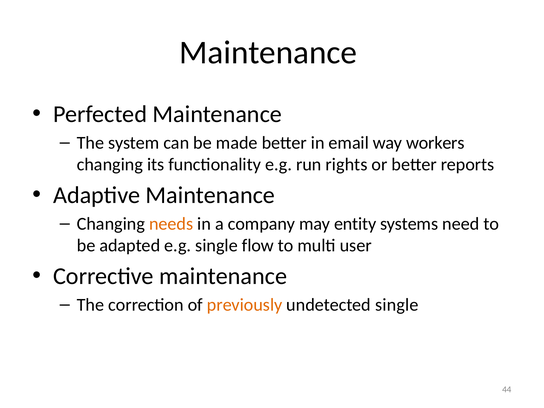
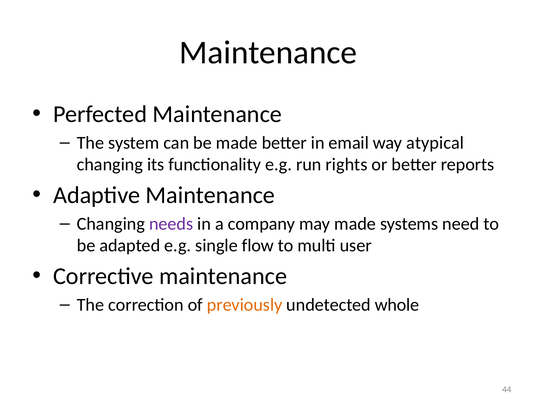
workers: workers -> atypical
needs colour: orange -> purple
may entity: entity -> made
undetected single: single -> whole
